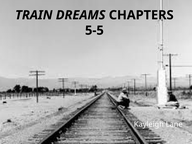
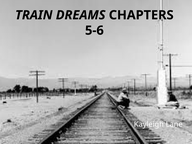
5-5: 5-5 -> 5-6
